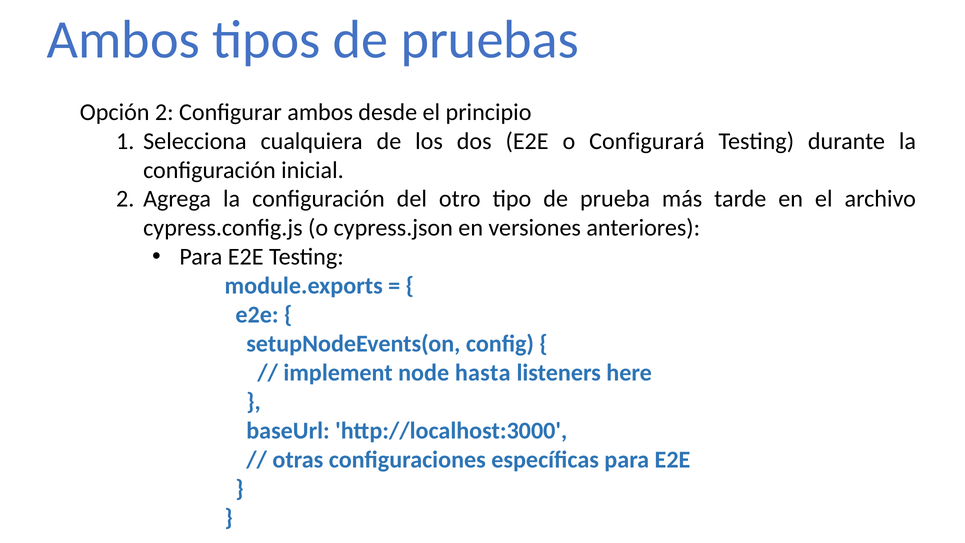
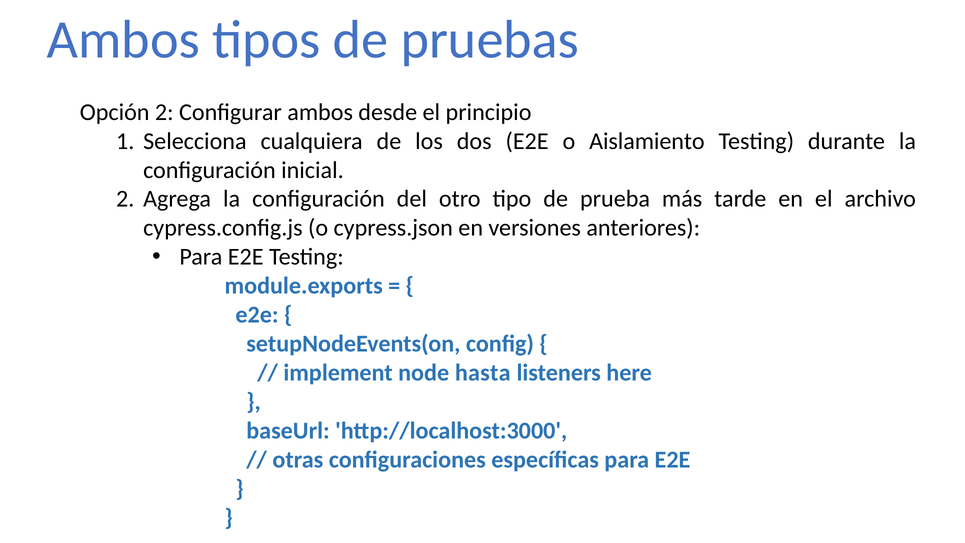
Configurará: Configurará -> Aislamiento
